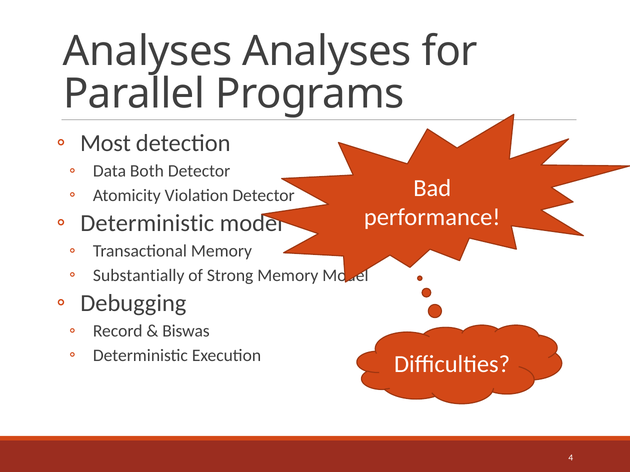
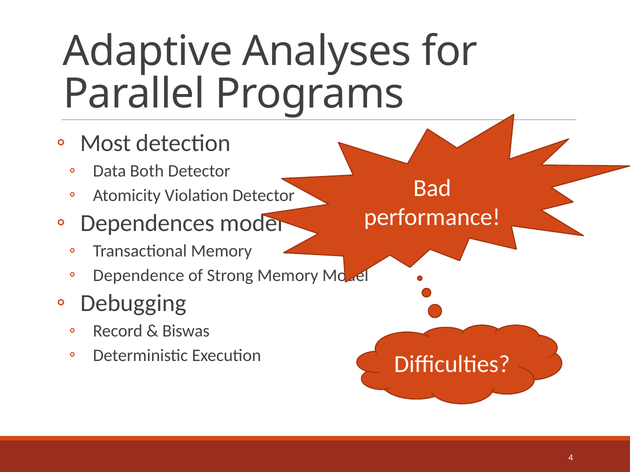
Analyses at (148, 51): Analyses -> Adaptive
Deterministic at (147, 223): Deterministic -> Dependences
Substantially: Substantially -> Dependence
